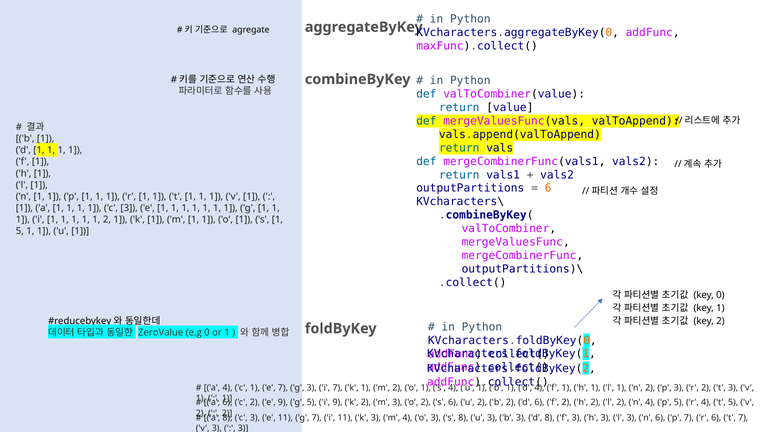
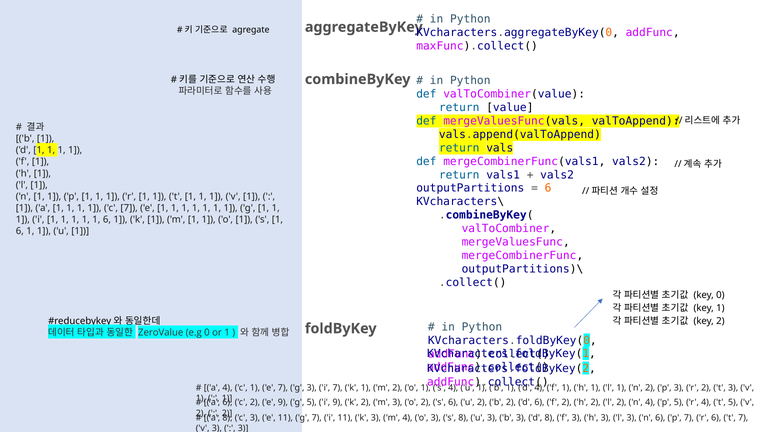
1 c 3: 3 -> 7
1 1 2: 2 -> 6
5 at (20, 231): 5 -> 6
